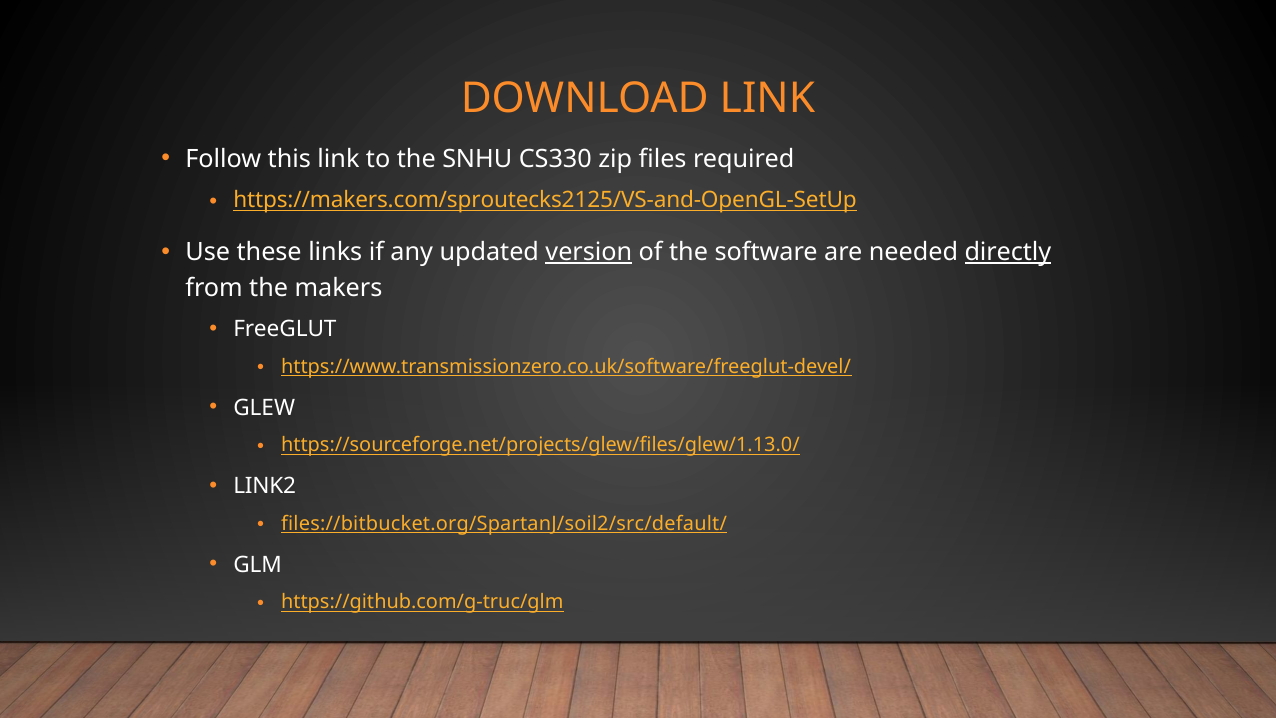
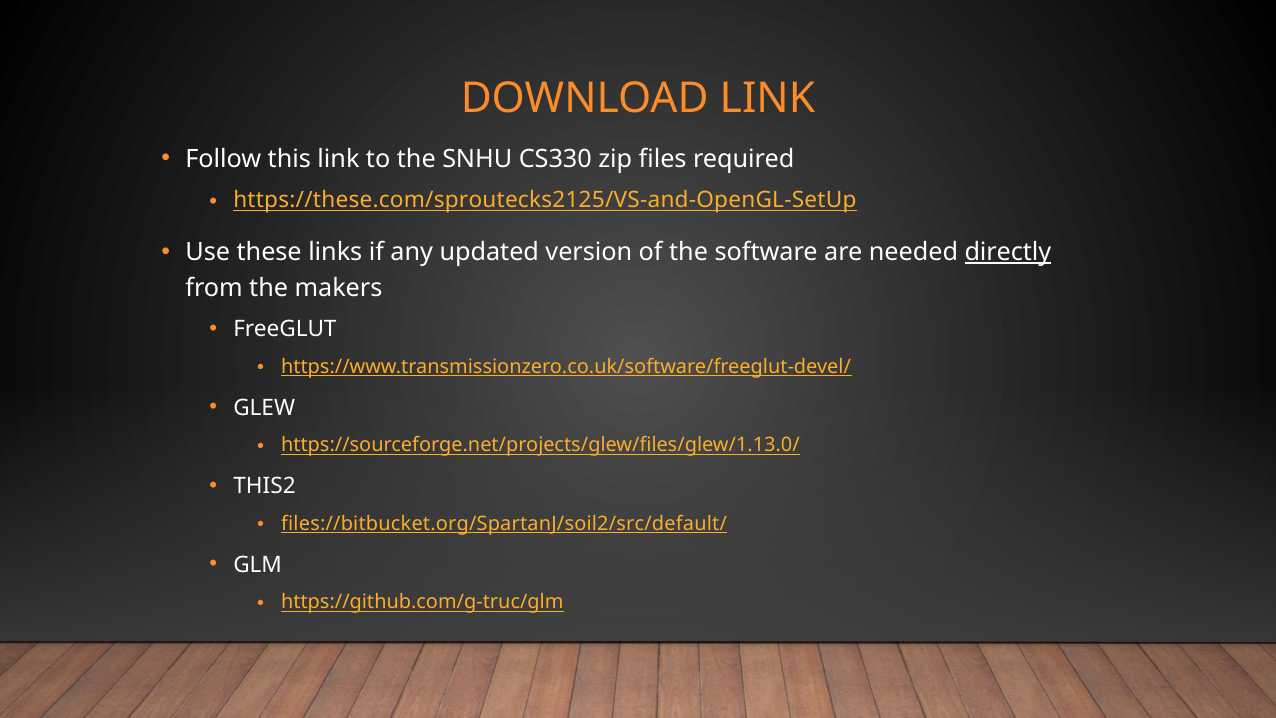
https://makers.com/sproutecks2125/VS-and-OpenGL-SetUp: https://makers.com/sproutecks2125/VS-and-OpenGL-SetUp -> https://these.com/sproutecks2125/VS-and-OpenGL-SetUp
version underline: present -> none
LINK2: LINK2 -> THIS2
